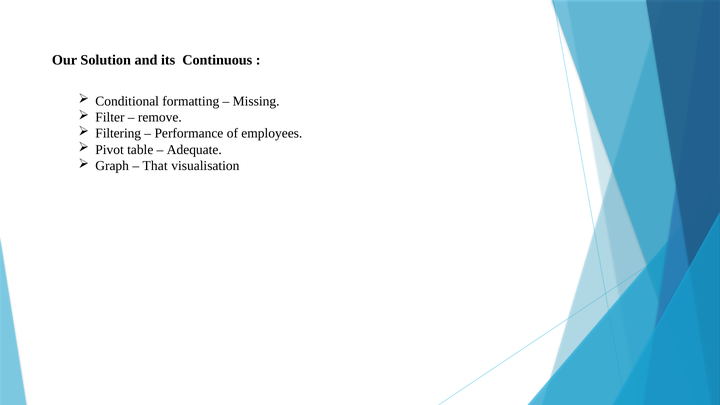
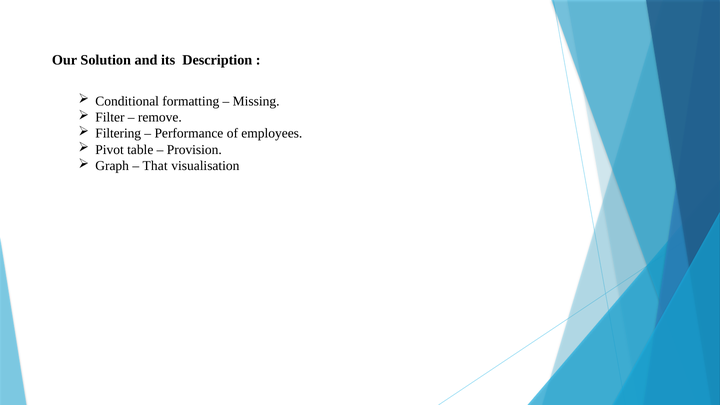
Continuous: Continuous -> Description
Adequate: Adequate -> Provision
